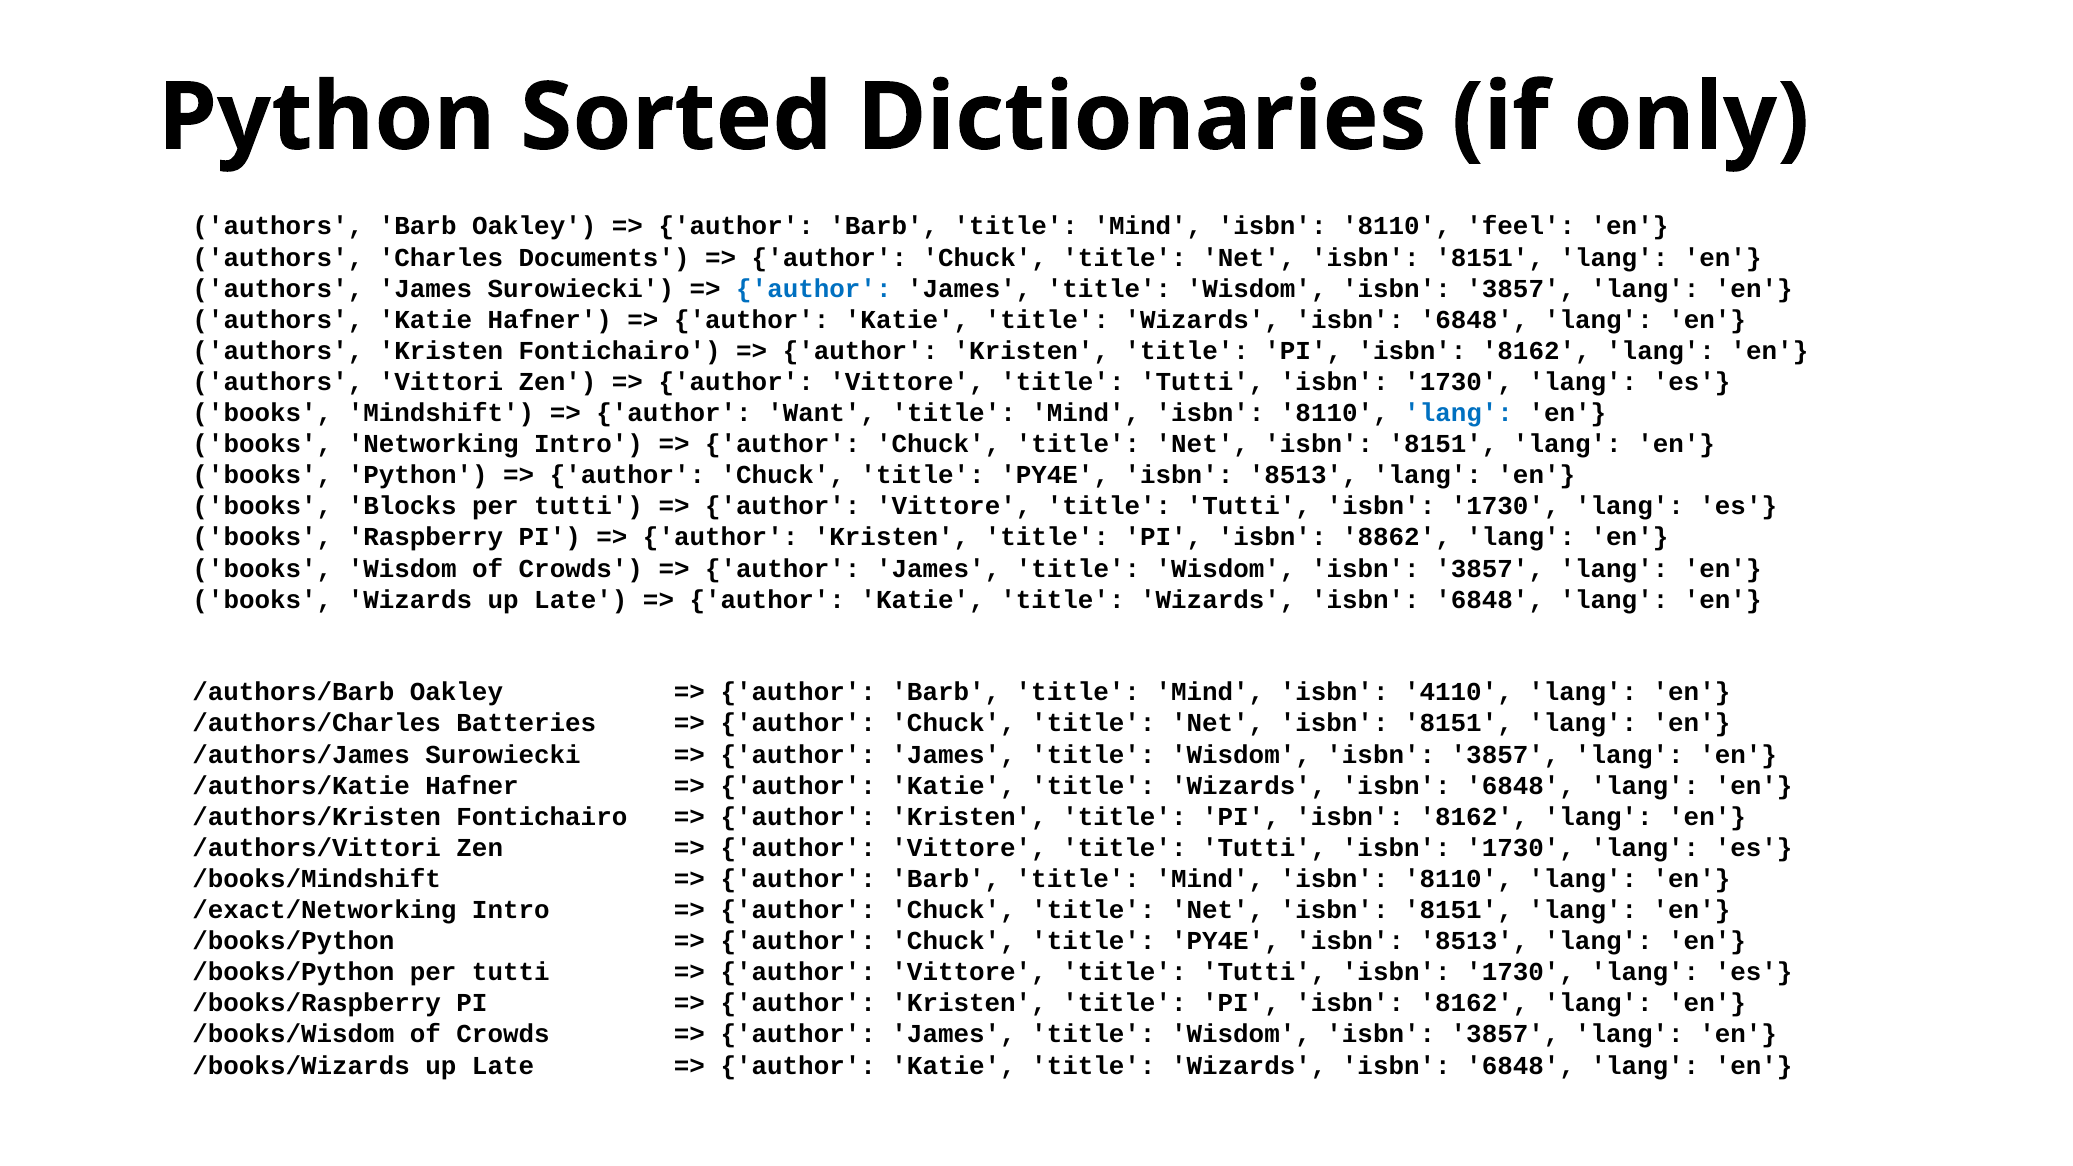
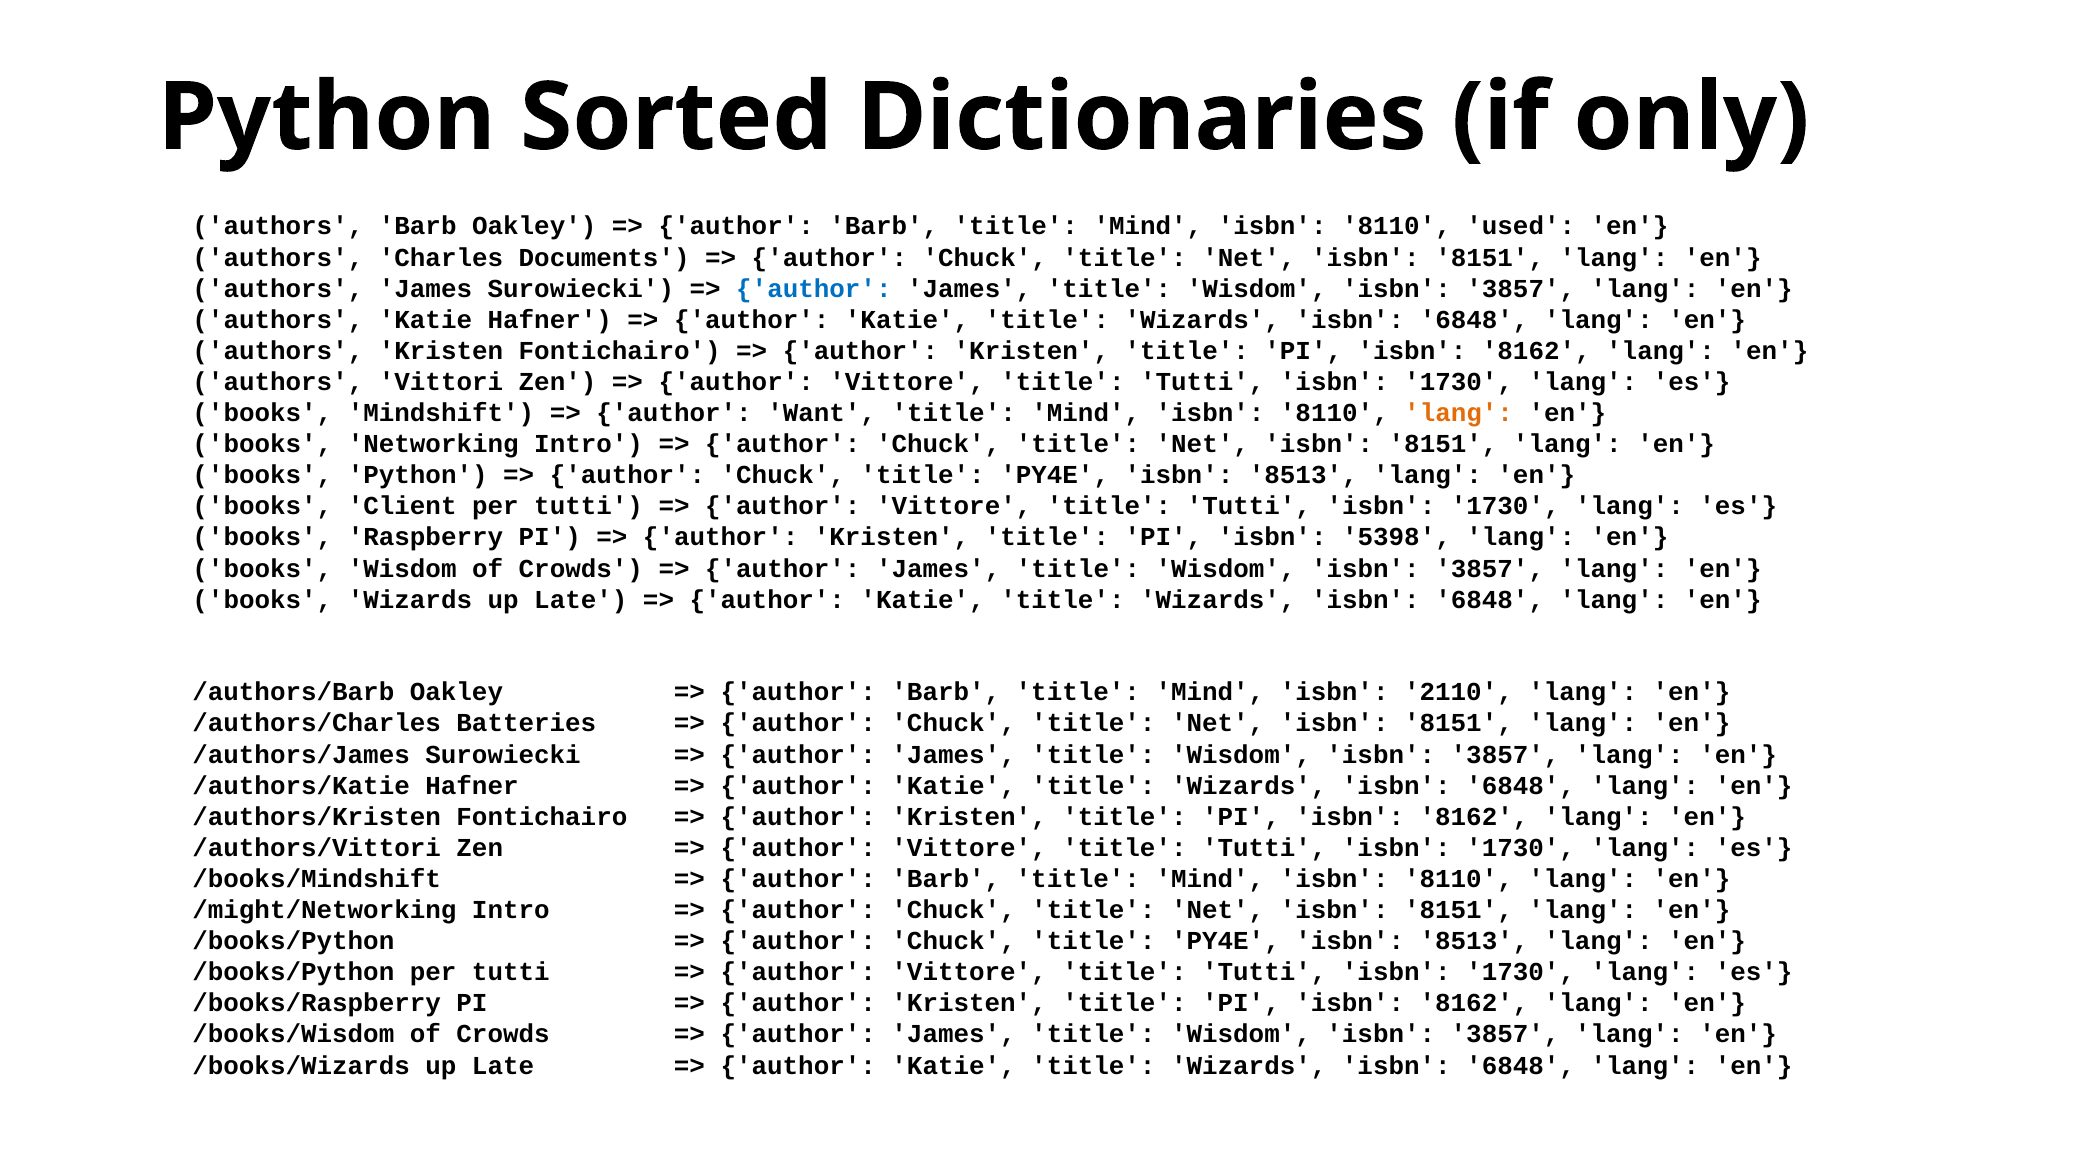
feel: feel -> used
lang at (1459, 413) colour: blue -> orange
Blocks: Blocks -> Client
8862: 8862 -> 5398
4110: 4110 -> 2110
/exact/Networking: /exact/Networking -> /might/Networking
